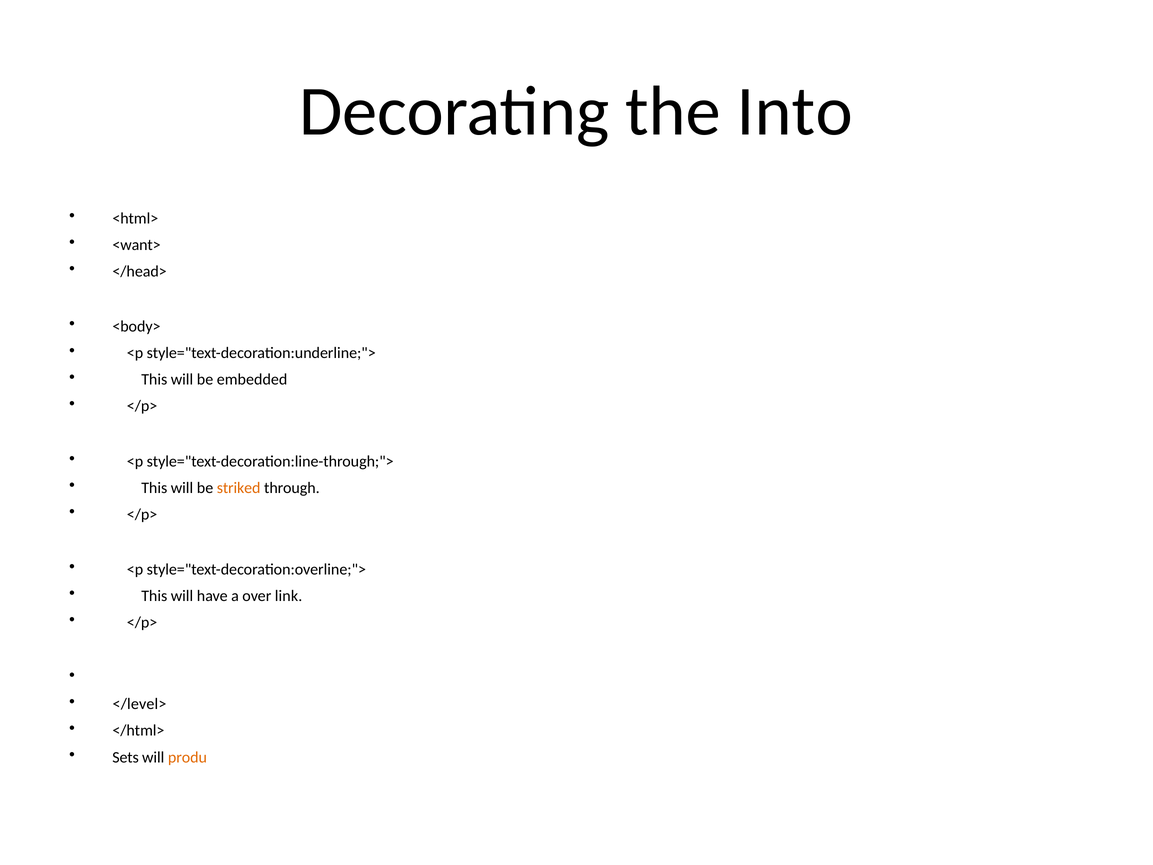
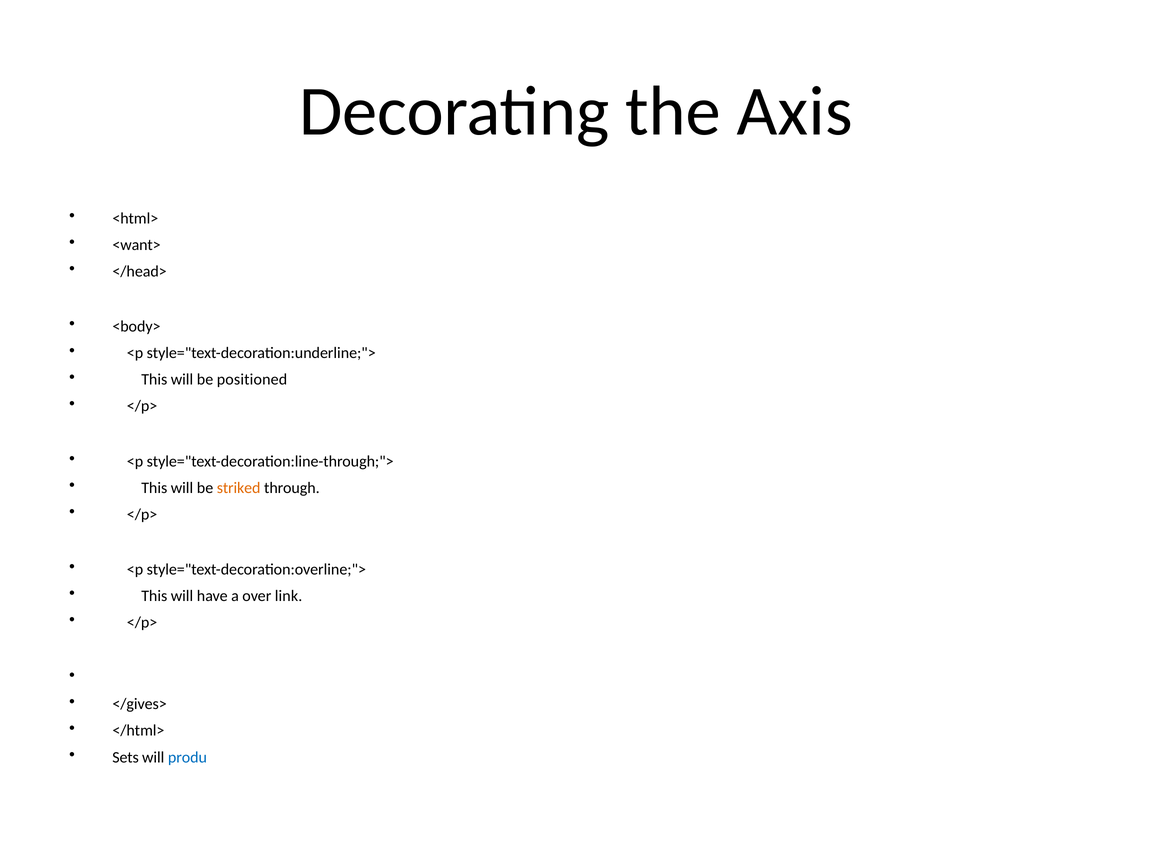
Into: Into -> Axis
embedded: embedded -> positioned
</level>: </level> -> </gives>
produ colour: orange -> blue
